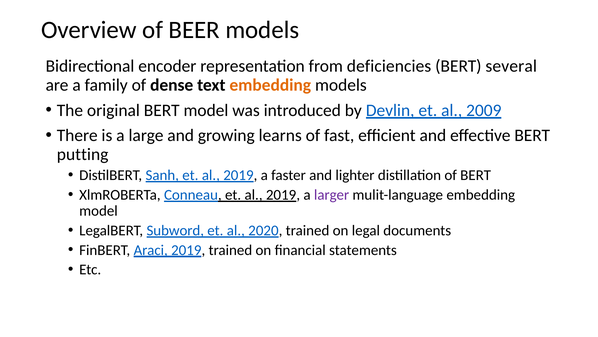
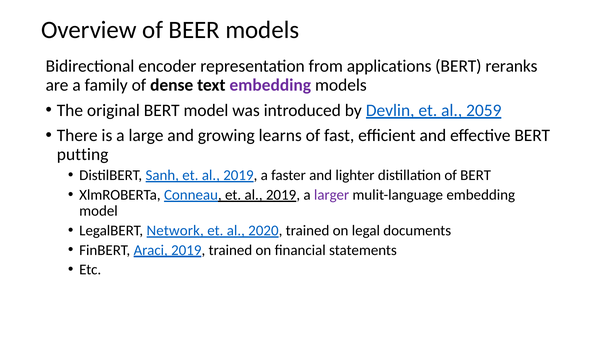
deficiencies: deficiencies -> applications
several: several -> reranks
embedding at (270, 85) colour: orange -> purple
2009: 2009 -> 2059
Subword: Subword -> Network
